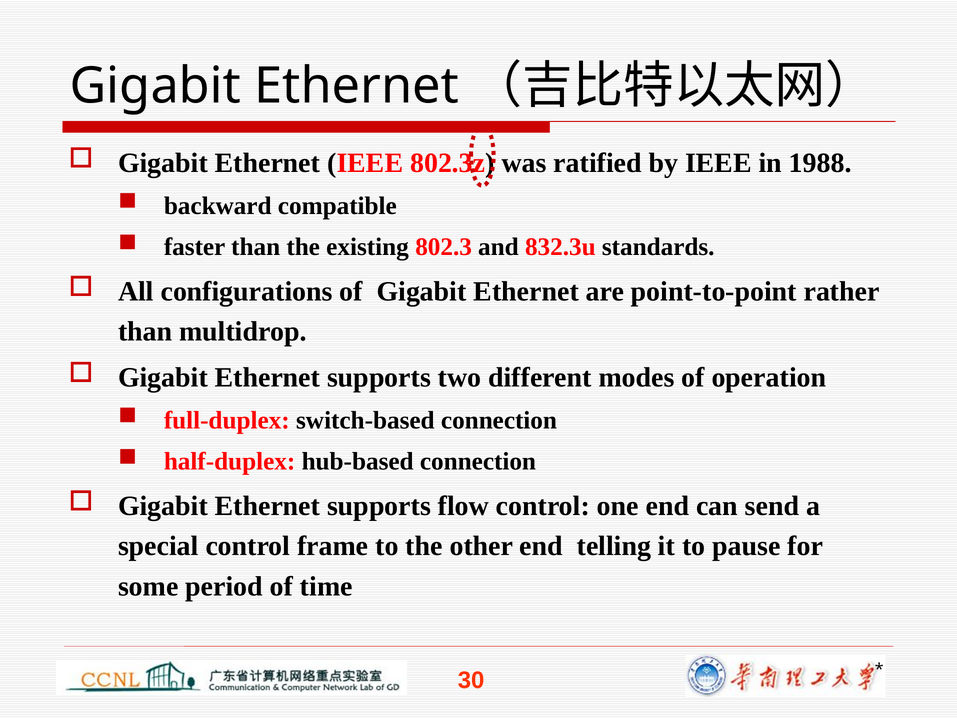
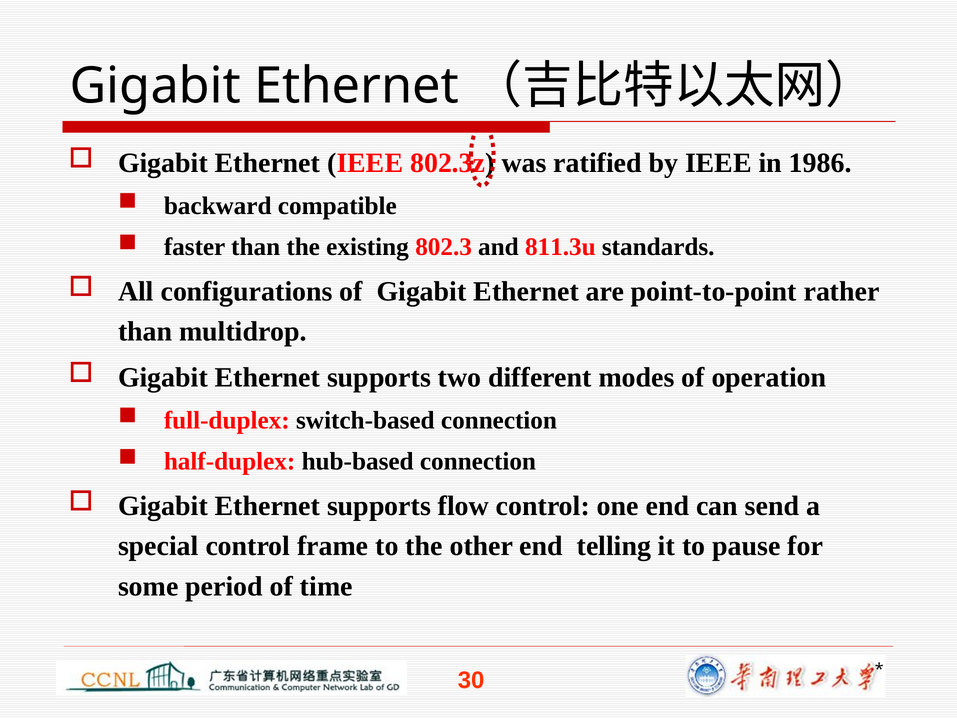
1988: 1988 -> 1986
832.3u: 832.3u -> 811.3u
